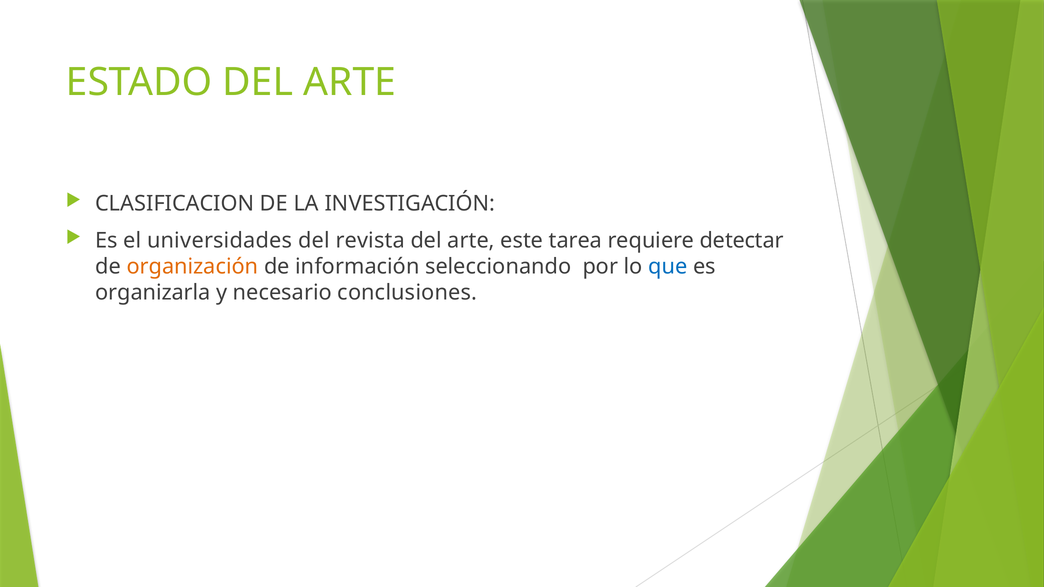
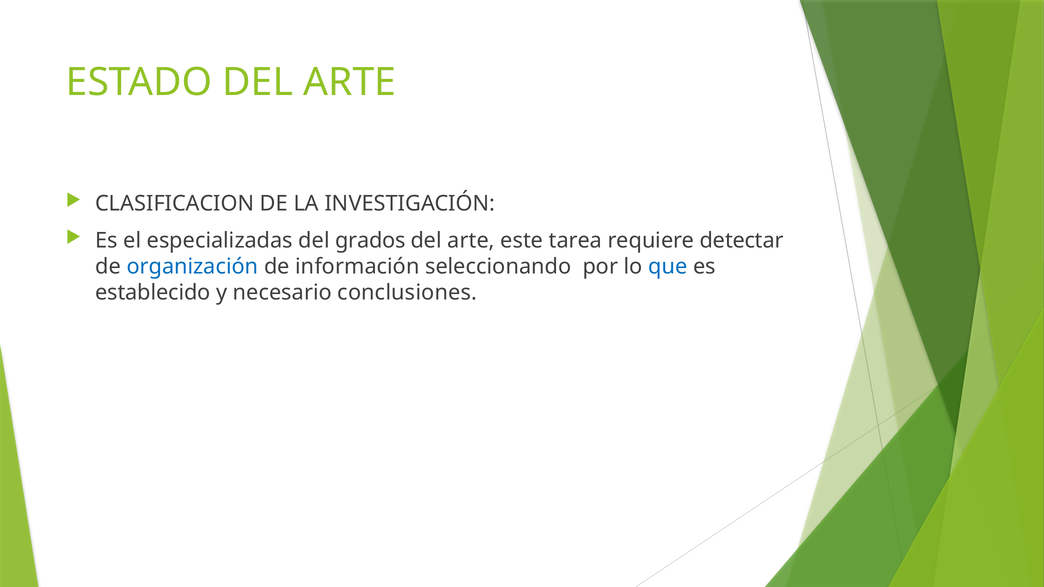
universidades: universidades -> especializadas
revista: revista -> grados
organización colour: orange -> blue
organizarla: organizarla -> establecido
